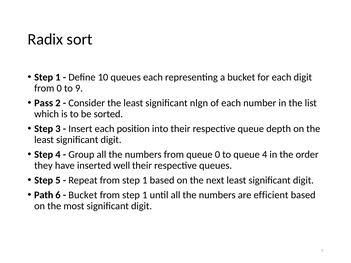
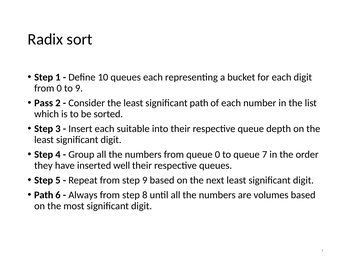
significant nlgn: nlgn -> path
position: position -> suitable
queue 4: 4 -> 7
Repeat from step 1: 1 -> 9
Bucket at (83, 195): Bucket -> Always
1 at (145, 195): 1 -> 8
efficient: efficient -> volumes
